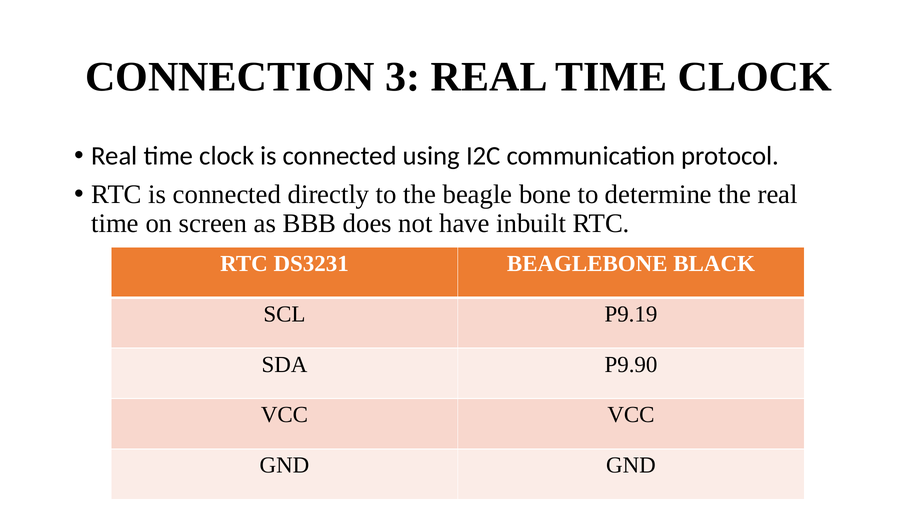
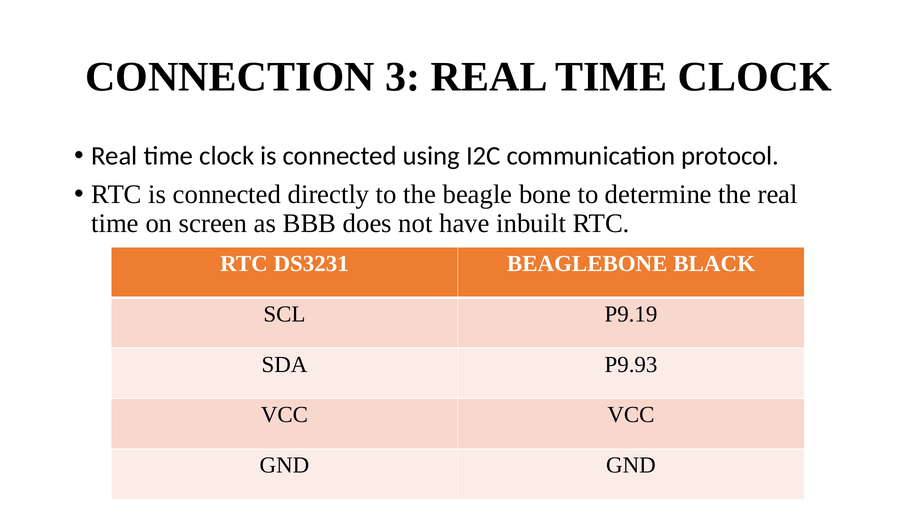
P9.90: P9.90 -> P9.93
